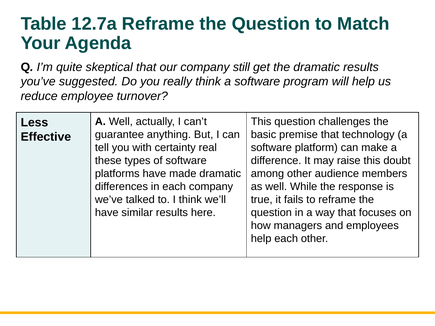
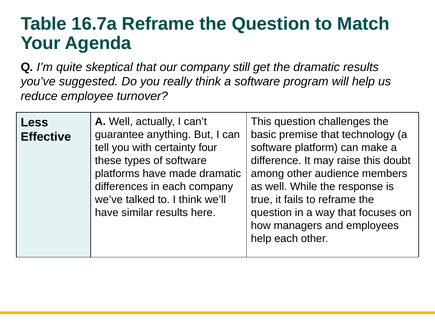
12.7a: 12.7a -> 16.7a
real: real -> four
